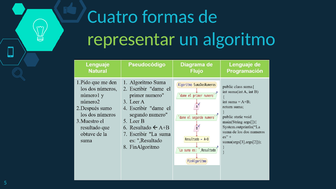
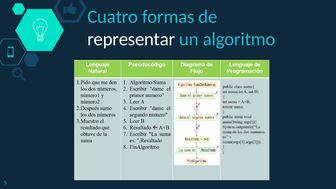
representar colour: light green -> white
